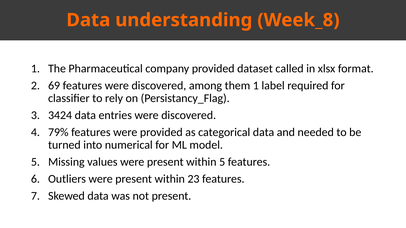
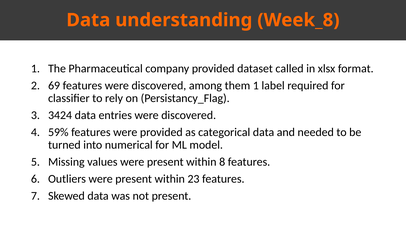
79%: 79% -> 59%
within 5: 5 -> 8
